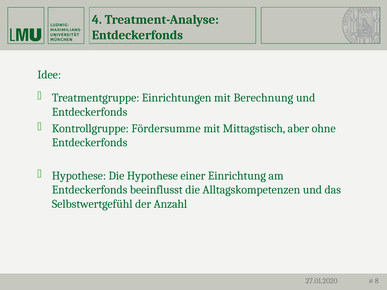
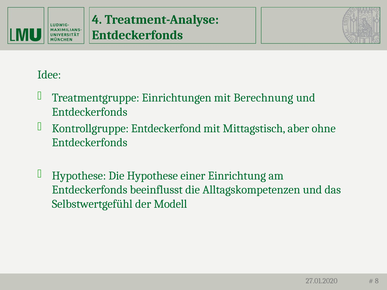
Fördersumme: Fördersumme -> Entdeckerfond
Anzahl: Anzahl -> Modell
